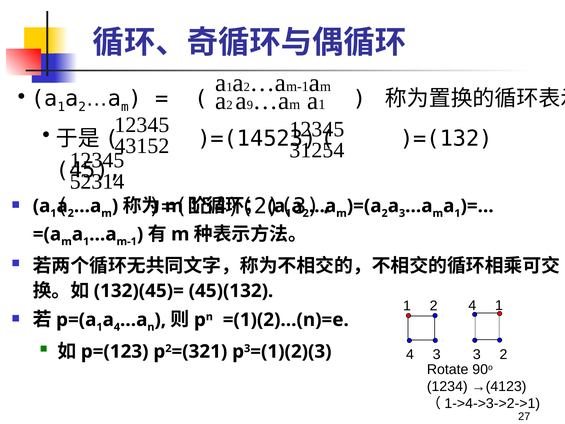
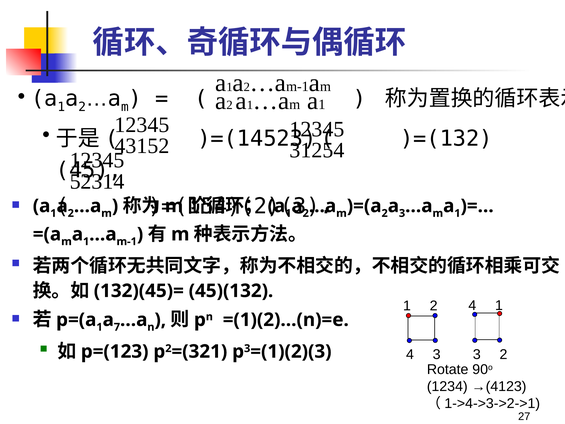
9 at (250, 105): 9 -> 1
4 at (117, 327): 4 -> 7
